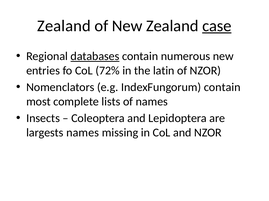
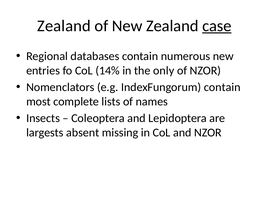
databases underline: present -> none
72%: 72% -> 14%
latin: latin -> only
largests names: names -> absent
